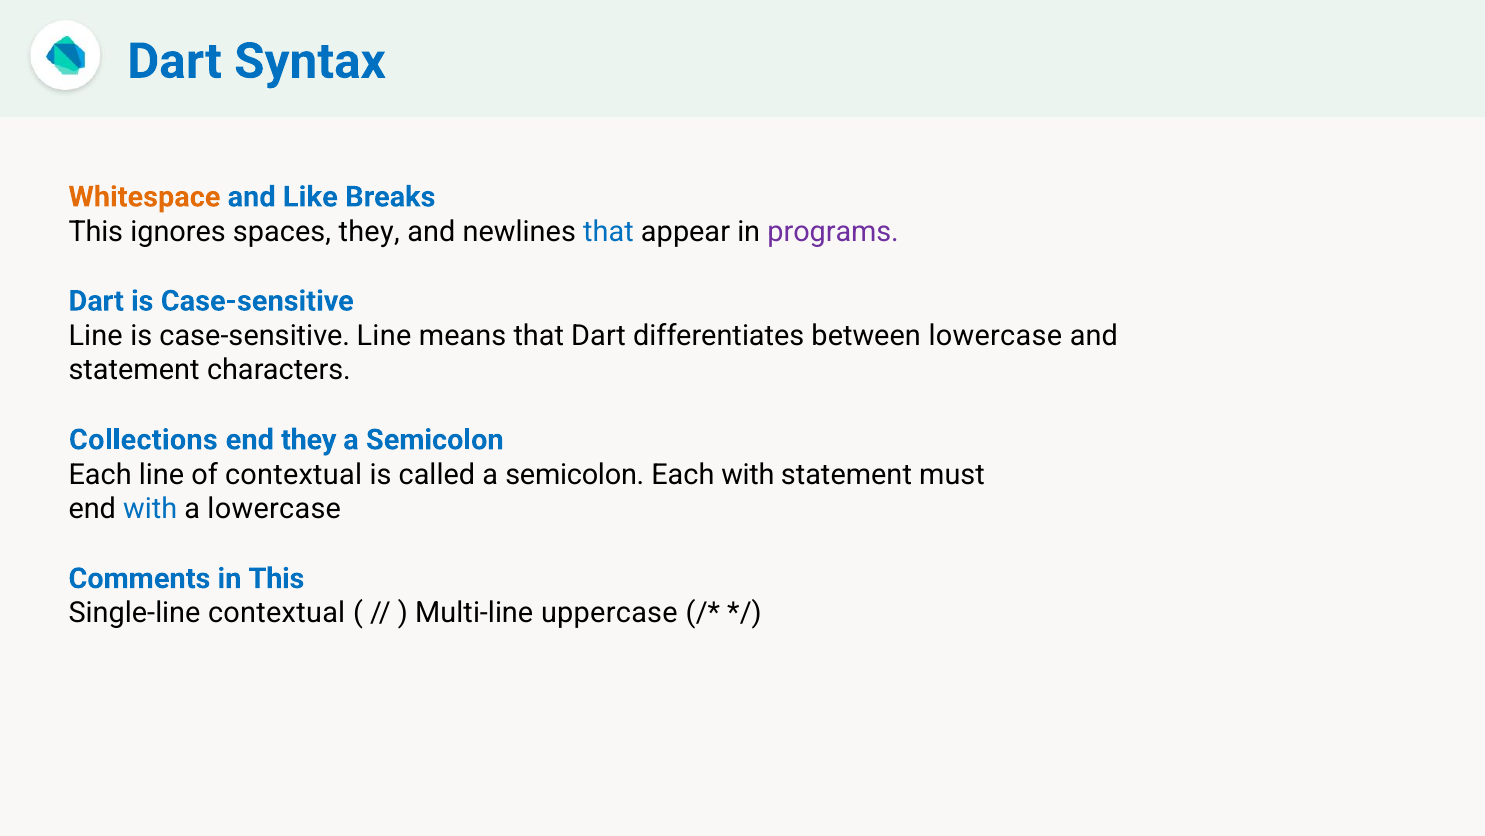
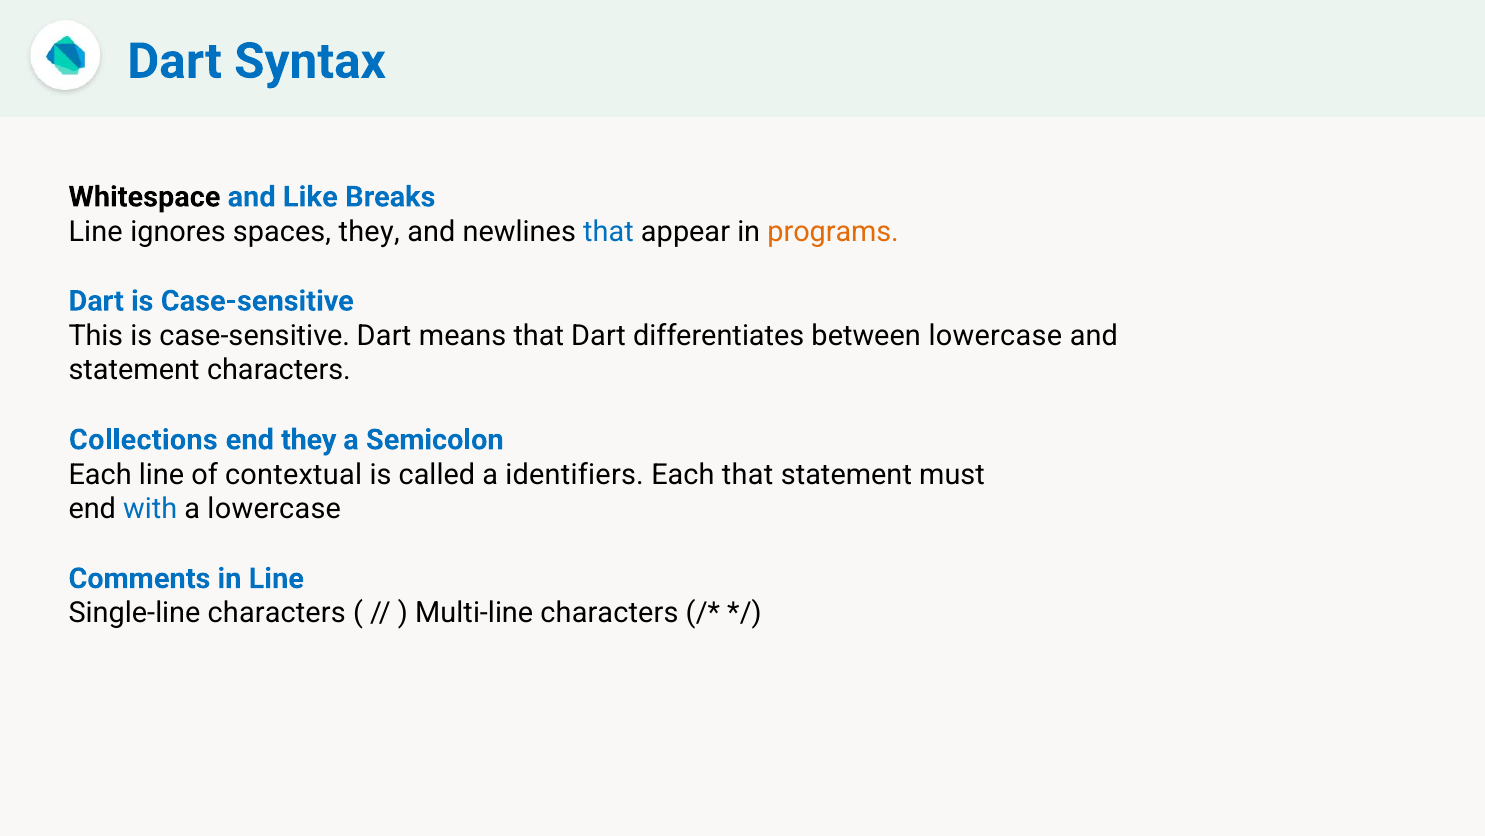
Whitespace colour: orange -> black
This at (96, 231): This -> Line
programs colour: purple -> orange
Line at (96, 335): Line -> This
Line at (384, 335): Line -> Dart
called a semicolon: semicolon -> identifiers
Each with: with -> that
in This: This -> Line
Single-line contextual: contextual -> characters
Multi-line uppercase: uppercase -> characters
